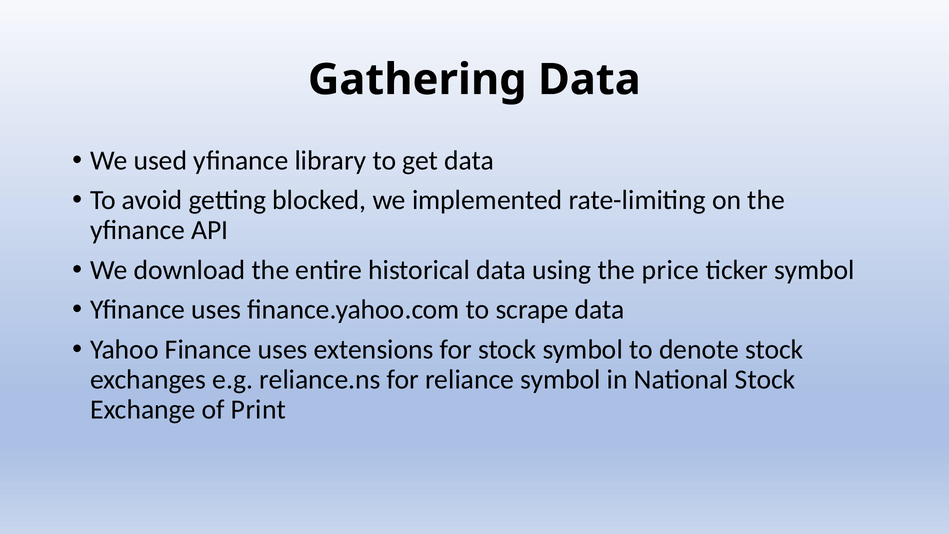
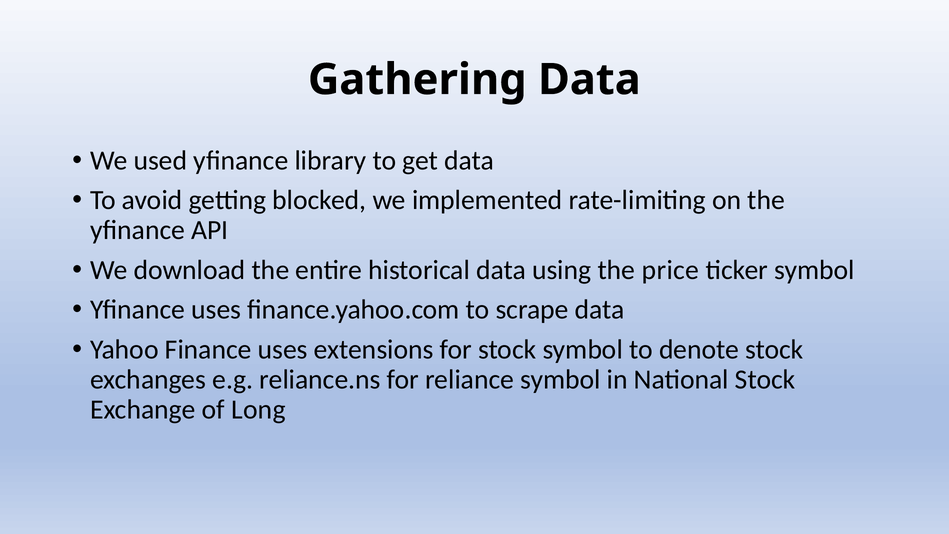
Print: Print -> Long
